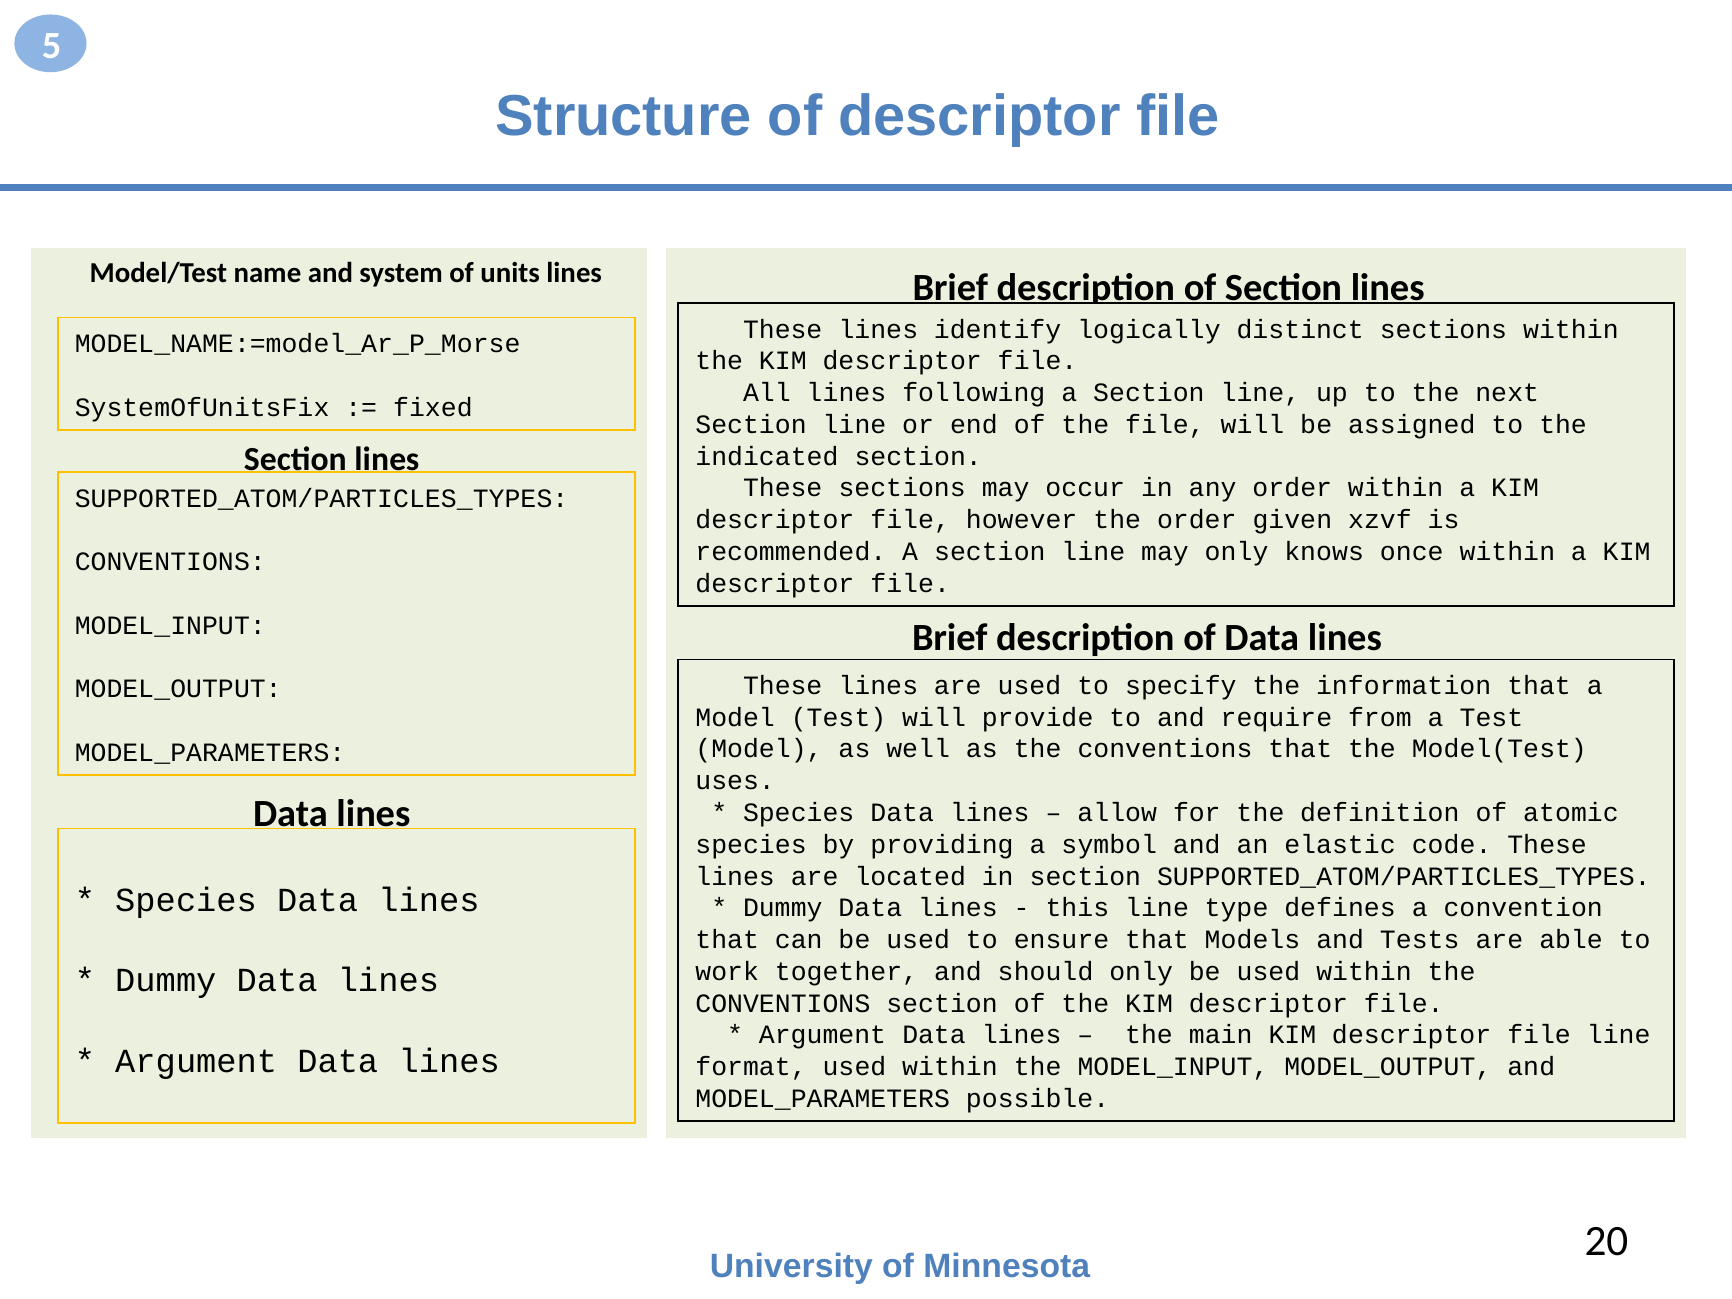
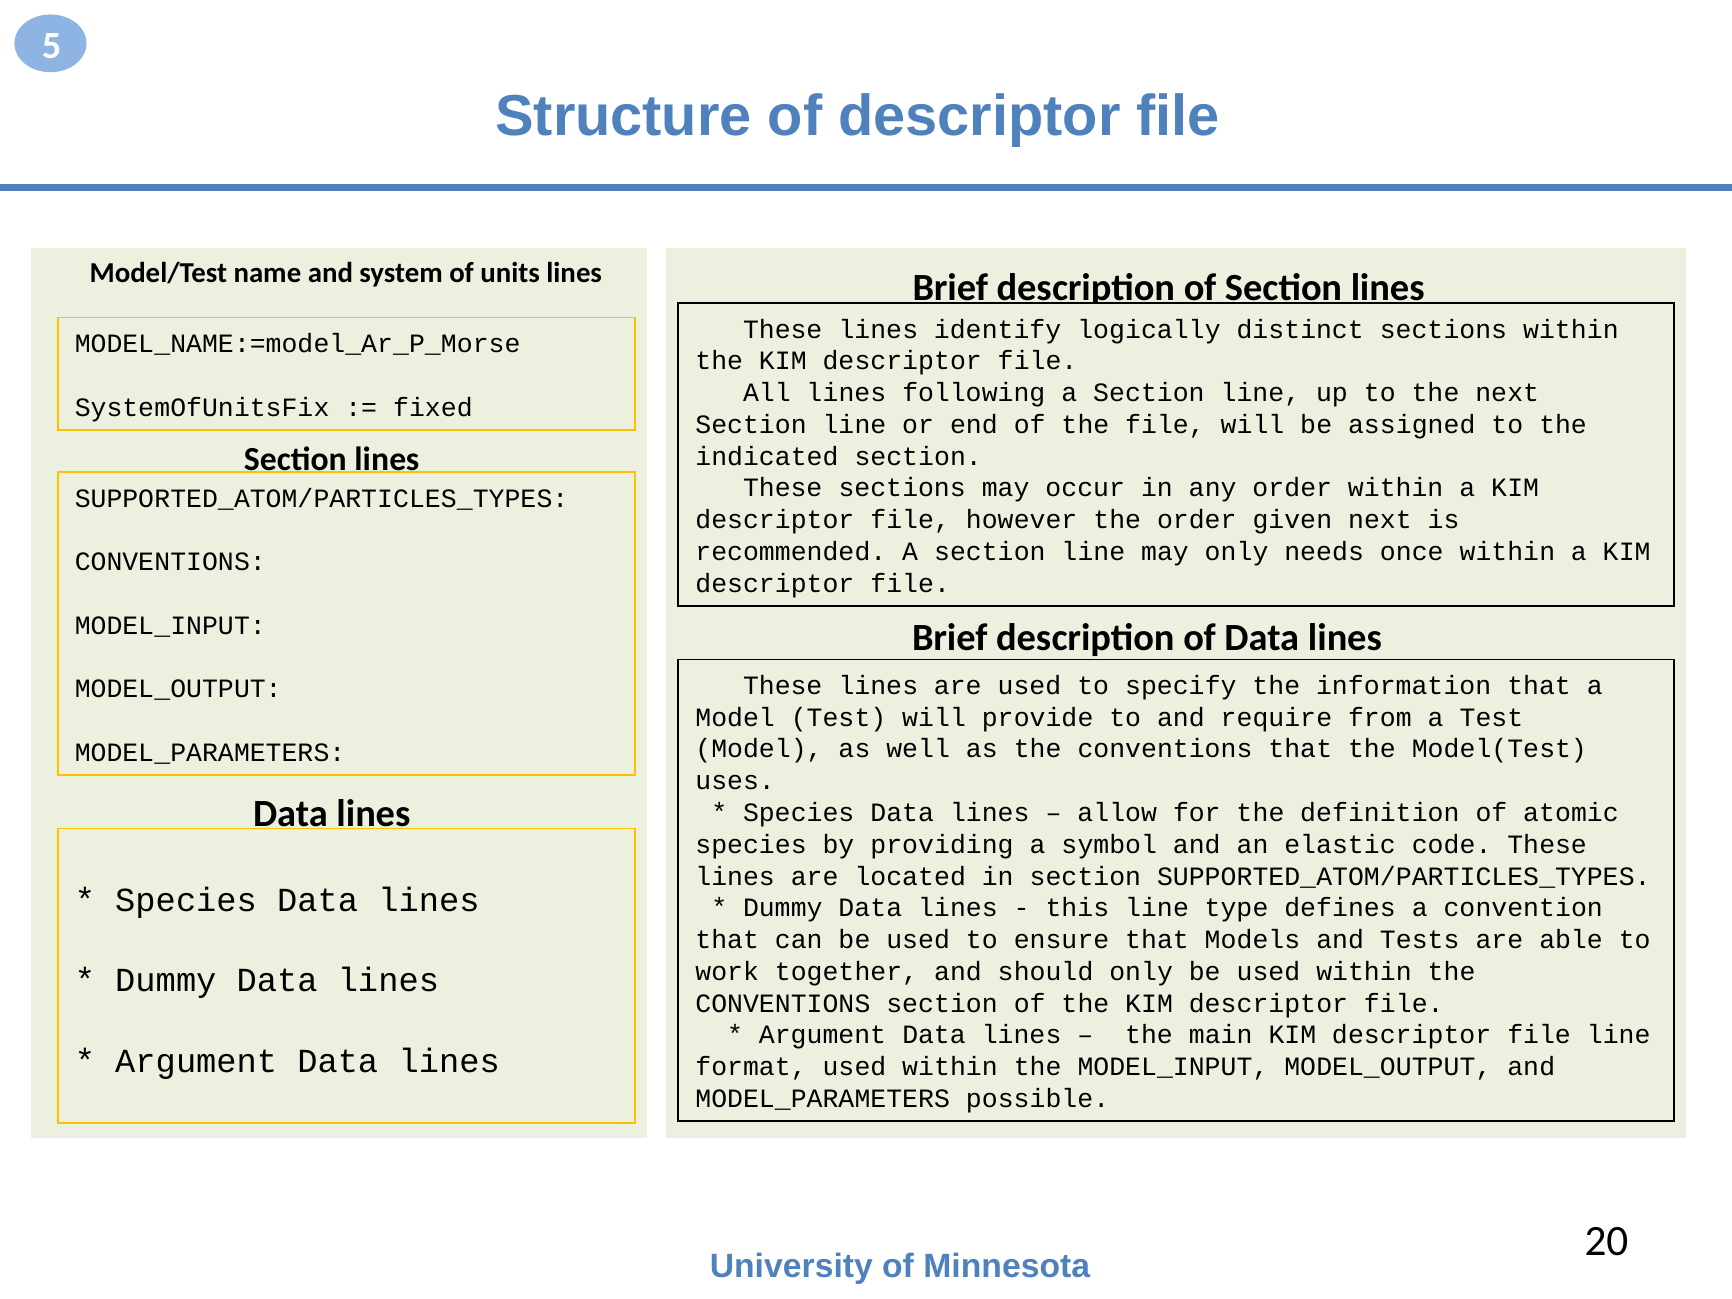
given xzvf: xzvf -> next
knows: knows -> needs
